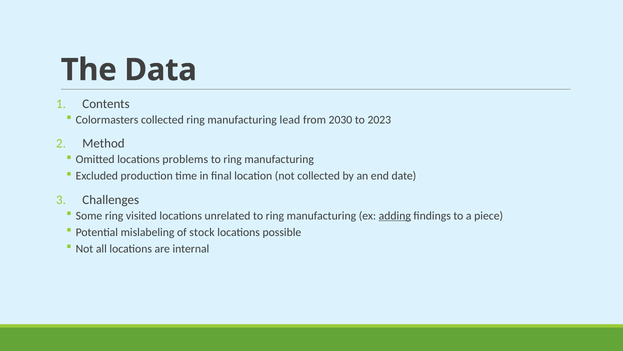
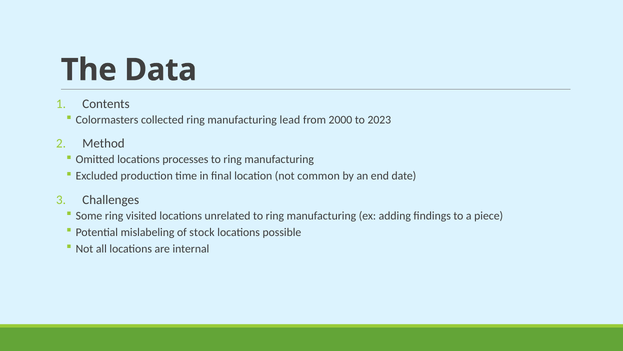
2030: 2030 -> 2000
problems: problems -> processes
not collected: collected -> common
adding underline: present -> none
